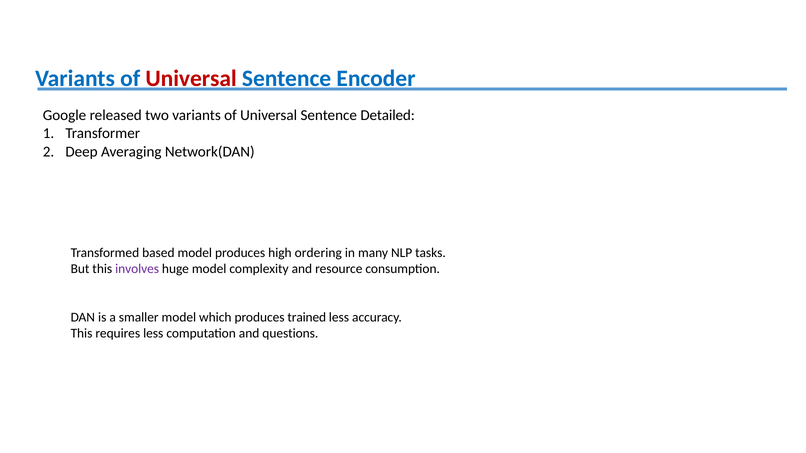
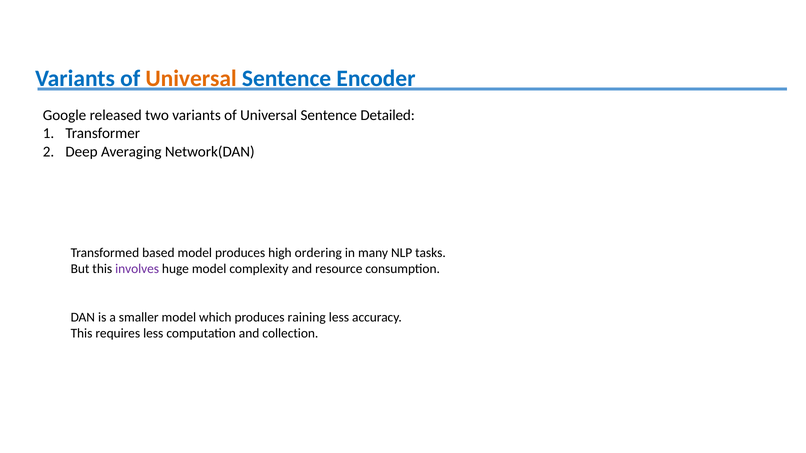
Universal at (191, 79) colour: red -> orange
trained: trained -> raining
questions: questions -> collection
